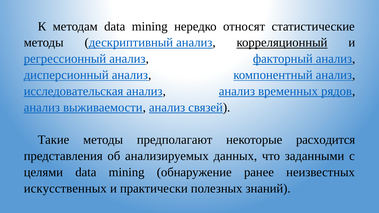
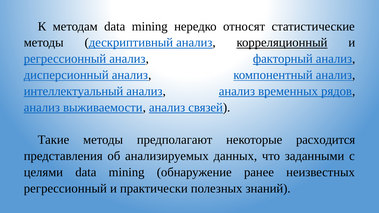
исследовательская: исследовательская -> интеллектуальный
искусственных at (65, 189): искусственных -> регрессионный
